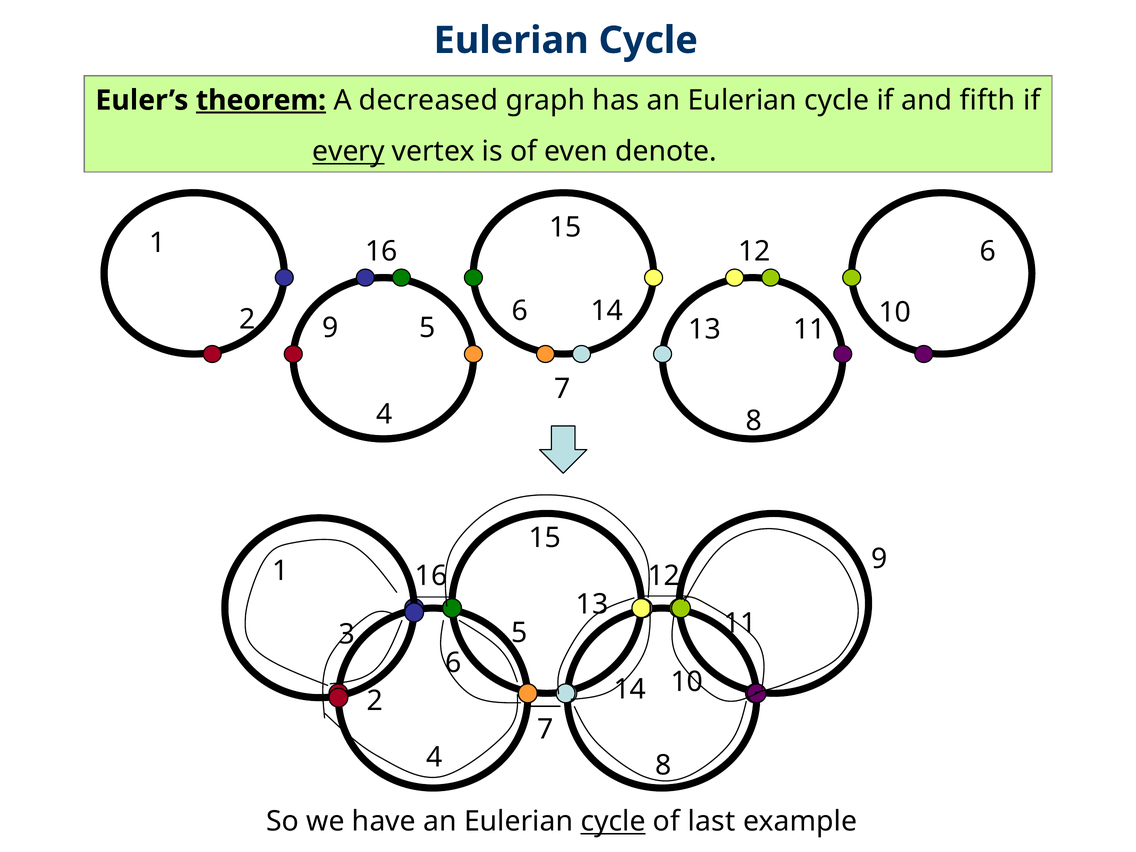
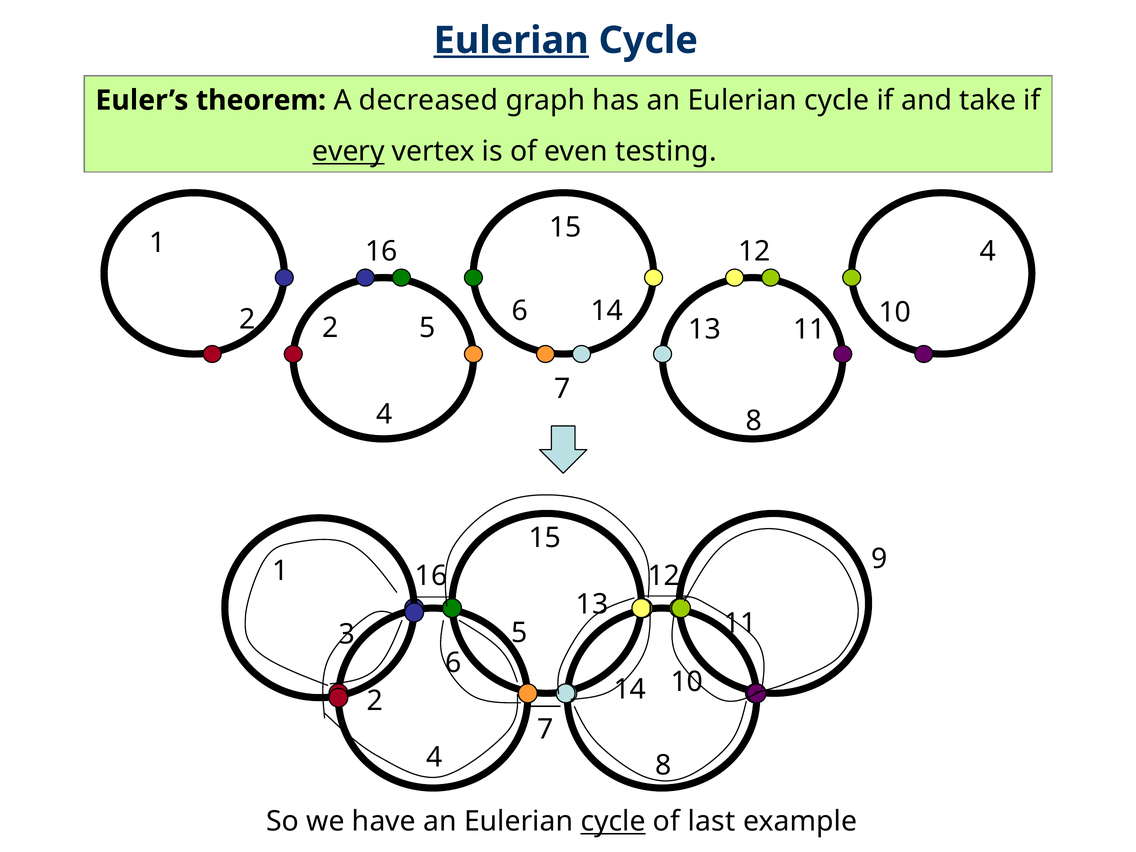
Eulerian at (511, 40) underline: none -> present
theorem underline: present -> none
fifth: fifth -> take
denote: denote -> testing
16 6: 6 -> 4
2 9: 9 -> 2
